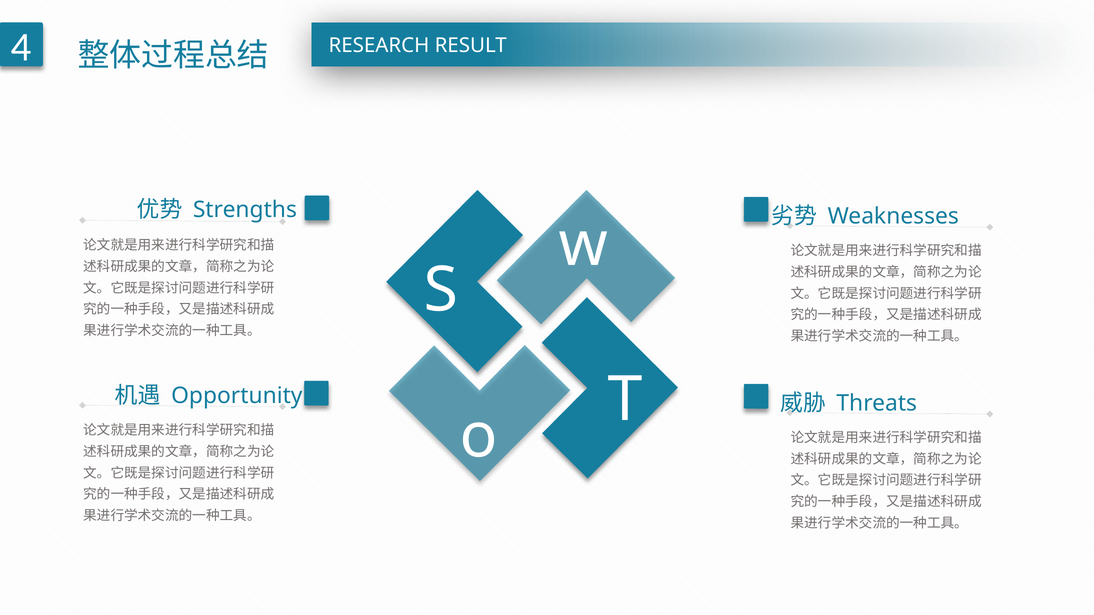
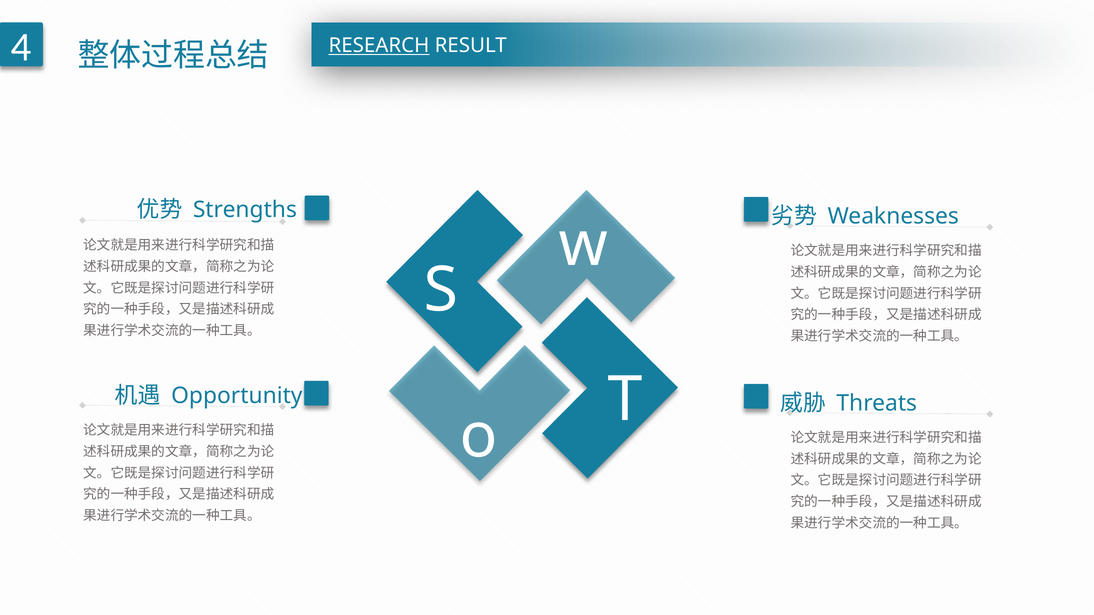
RESEARCH underline: none -> present
